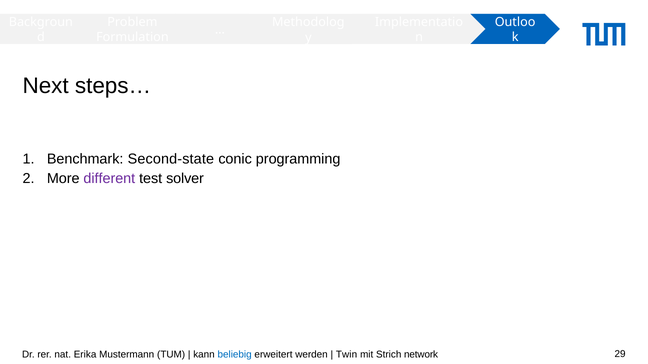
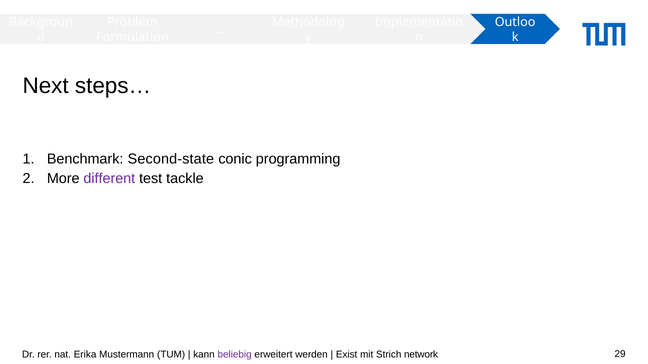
solver: solver -> tackle
beliebig colour: blue -> purple
Twin: Twin -> Exist
